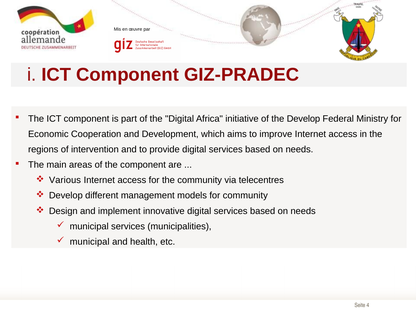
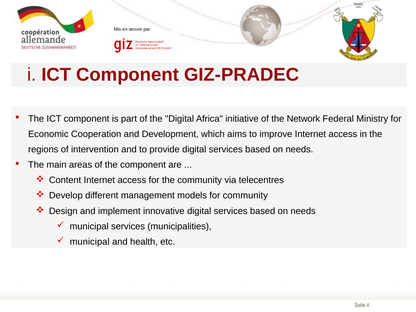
the Develop: Develop -> Network
Various: Various -> Content
